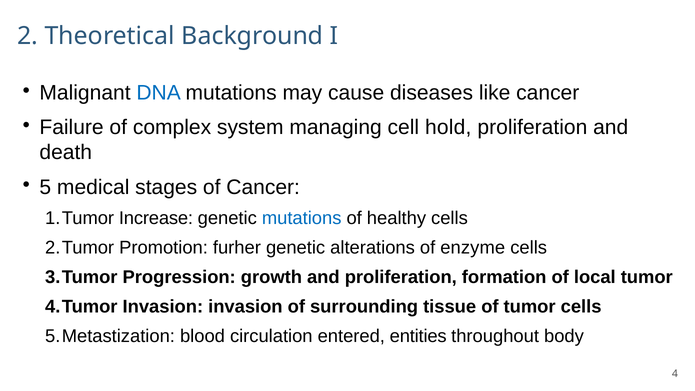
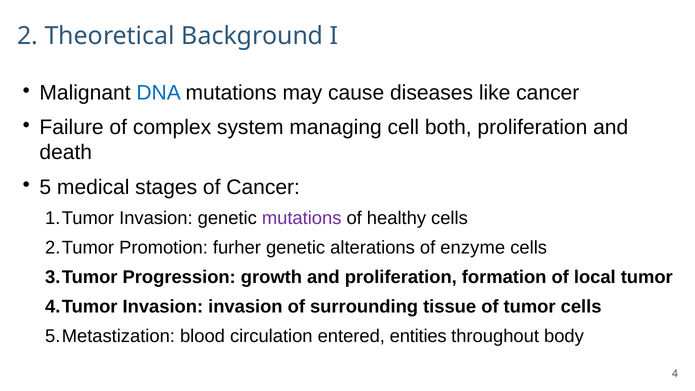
hold: hold -> both
Increase at (156, 218): Increase -> Invasion
mutations at (302, 218) colour: blue -> purple
